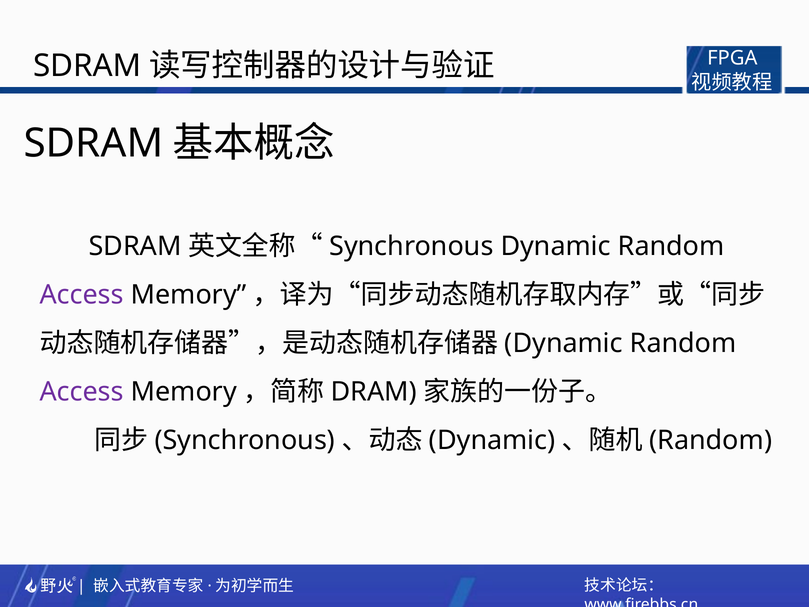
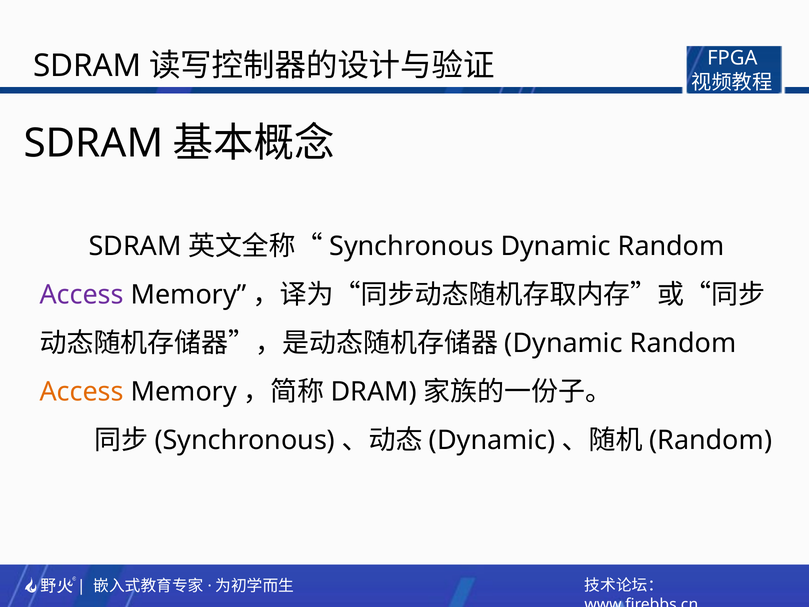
Access at (82, 392) colour: purple -> orange
